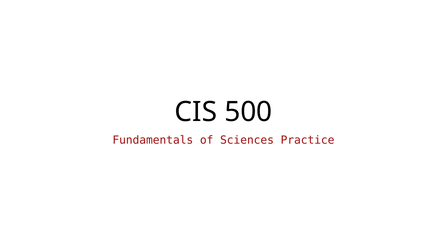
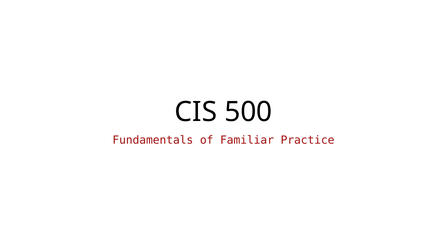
Sciences: Sciences -> Familiar
